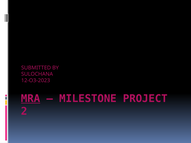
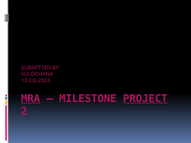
PROJECT underline: none -> present
